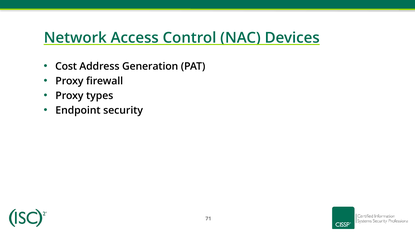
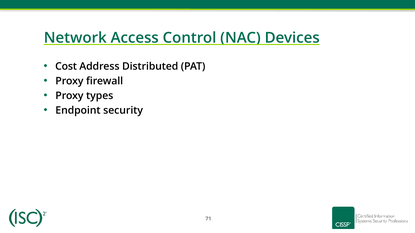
Generation: Generation -> Distributed
